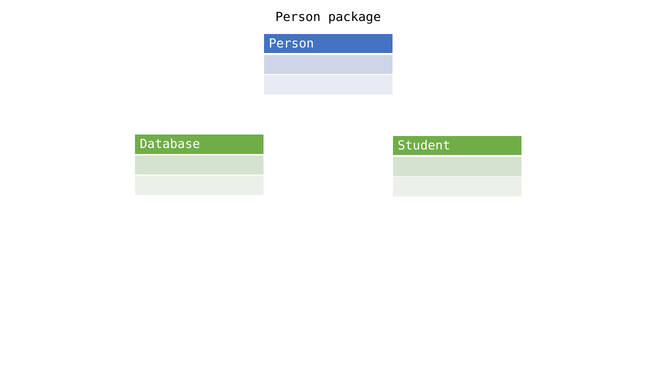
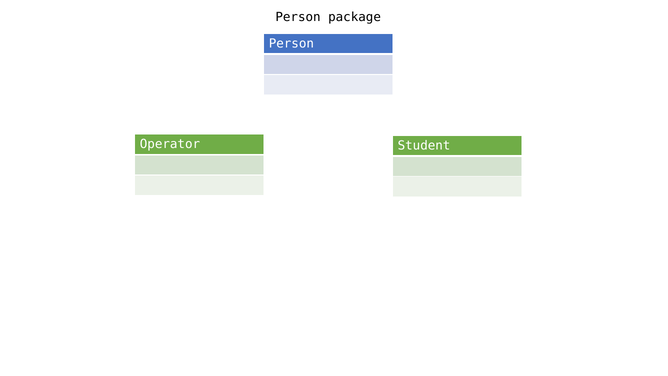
Database: Database -> Operator
